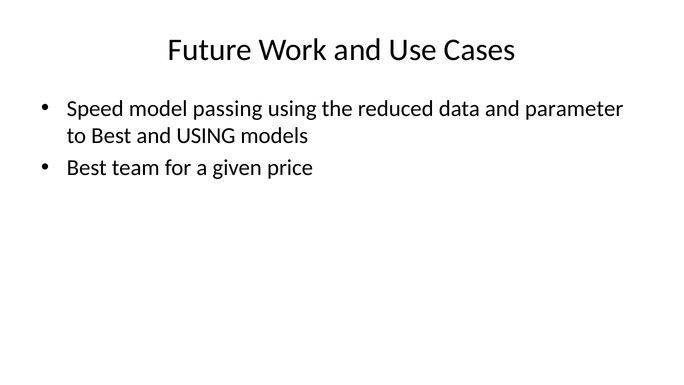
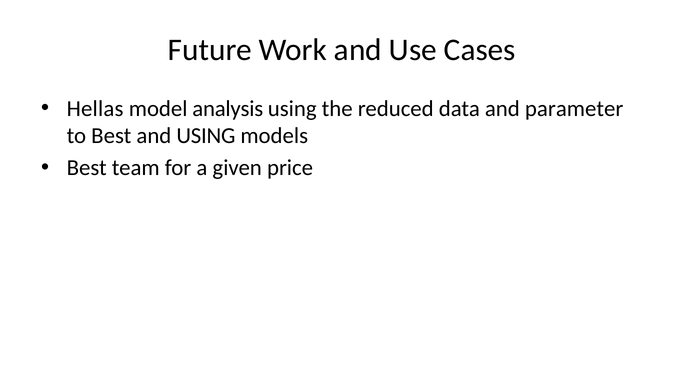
Speed: Speed -> Hellas
passing: passing -> analysis
